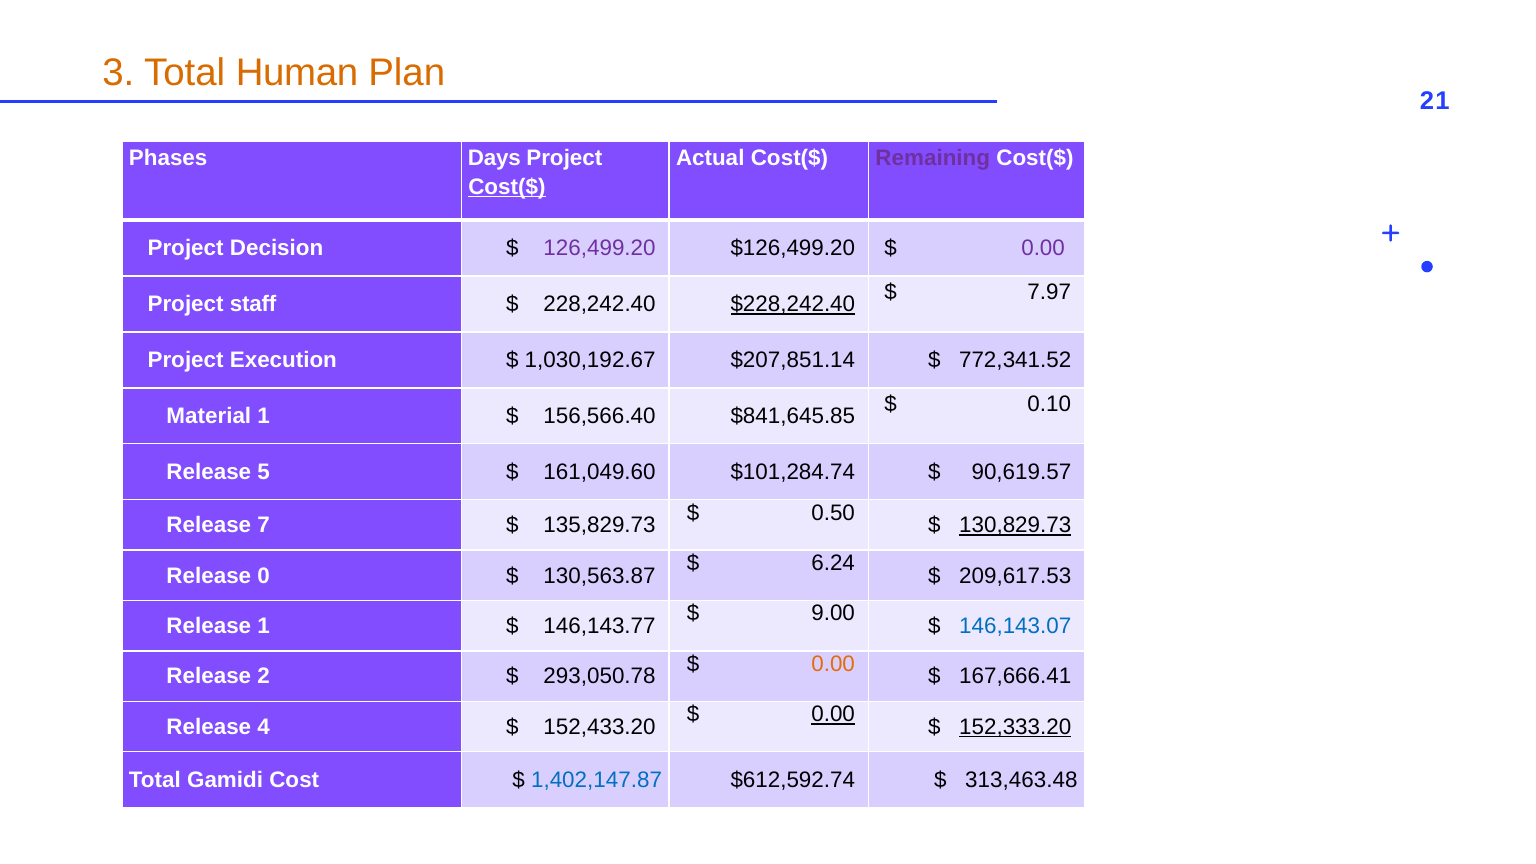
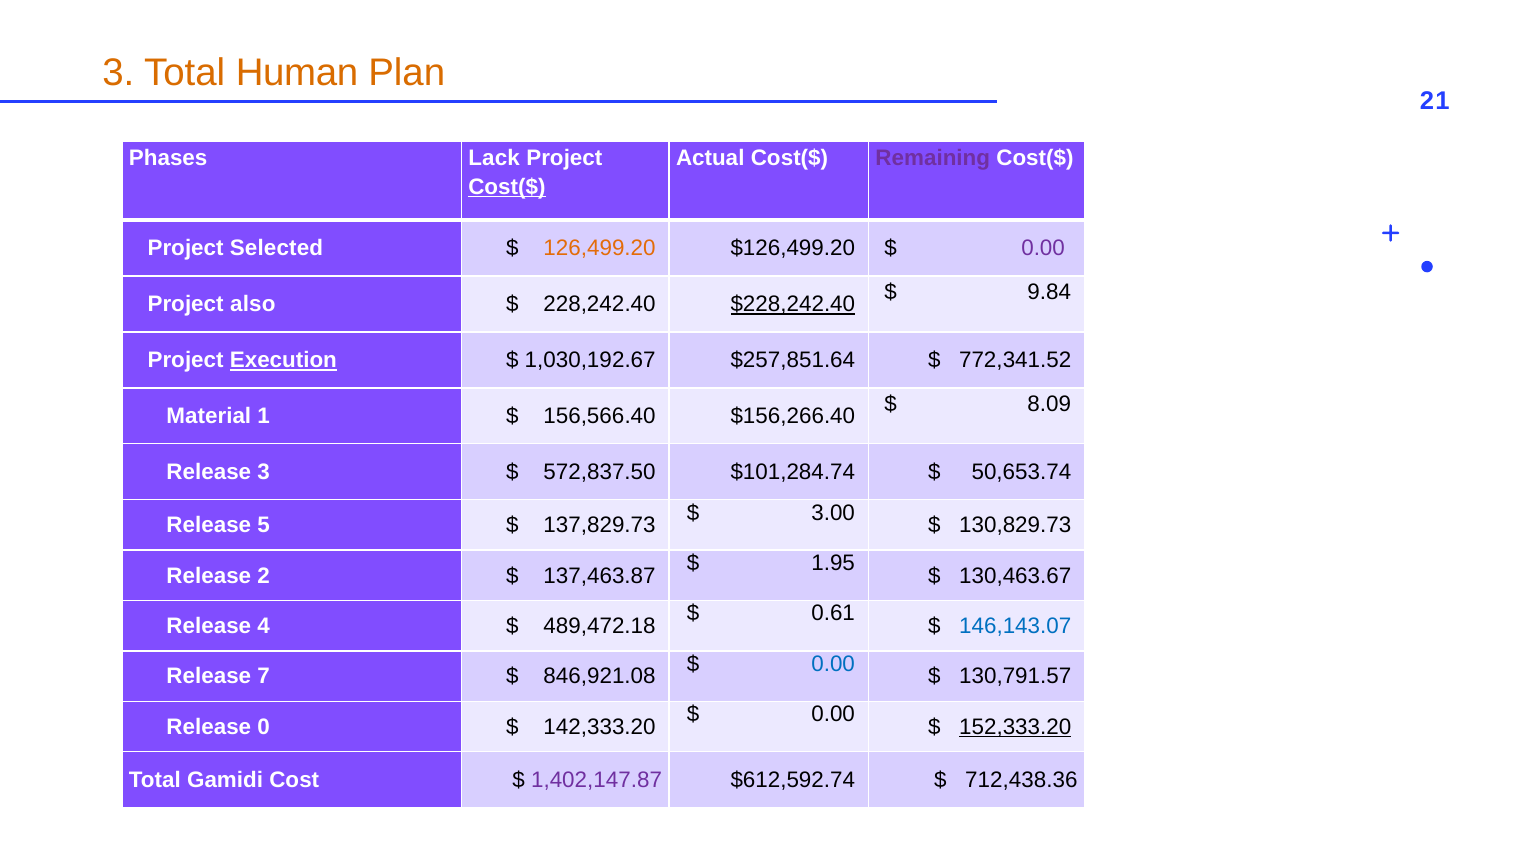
Days: Days -> Lack
Decision: Decision -> Selected
126,499.20 colour: purple -> orange
7.97: 7.97 -> 9.84
staff: staff -> also
Execution underline: none -> present
$207,851.14: $207,851.14 -> $257,851.64
0.10: 0.10 -> 8.09
$841,645.85: $841,645.85 -> $156,266.40
Release 5: 5 -> 3
161,049.60: 161,049.60 -> 572,837.50
90,619.57: 90,619.57 -> 50,653.74
0.50: 0.50 -> 3.00
7: 7 -> 5
135,829.73: 135,829.73 -> 137,829.73
130,829.73 underline: present -> none
6.24: 6.24 -> 1.95
0: 0 -> 2
130,563.87: 130,563.87 -> 137,463.87
209,617.53: 209,617.53 -> 130,463.67
9.00: 9.00 -> 0.61
Release 1: 1 -> 4
146,143.77: 146,143.77 -> 489,472.18
0.00 at (833, 664) colour: orange -> blue
2: 2 -> 7
293,050.78: 293,050.78 -> 846,921.08
167,666.41: 167,666.41 -> 130,791.57
0.00 at (833, 714) underline: present -> none
4: 4 -> 0
152,433.20: 152,433.20 -> 142,333.20
1,402,147.87 colour: blue -> purple
313,463.48: 313,463.48 -> 712,438.36
